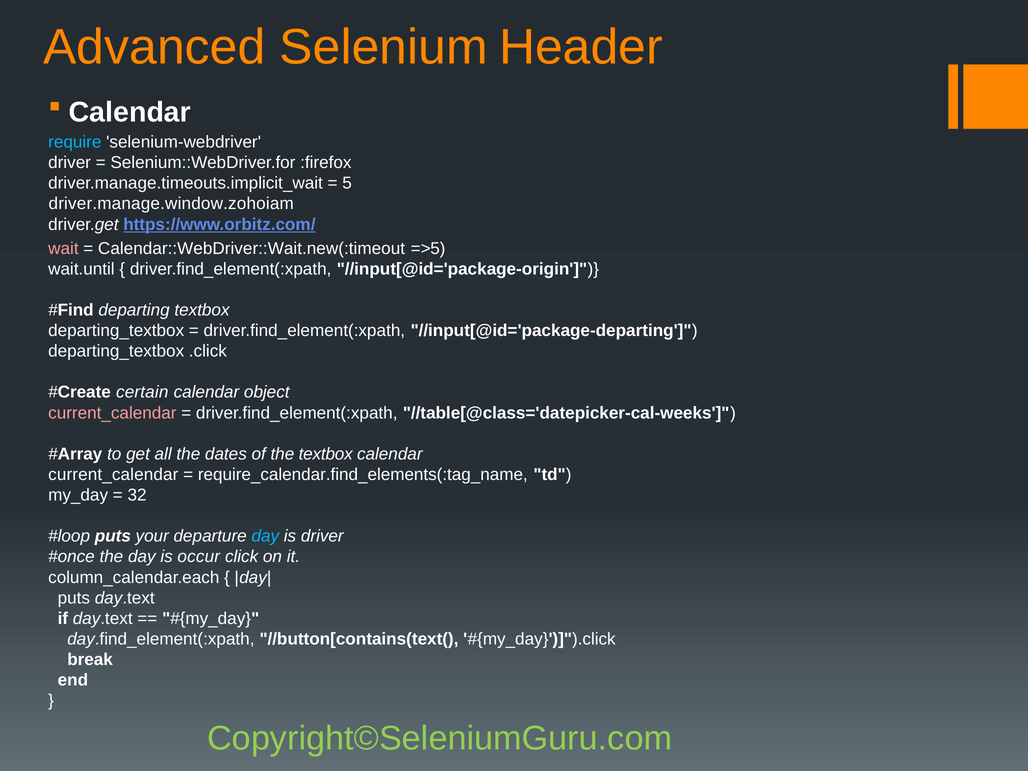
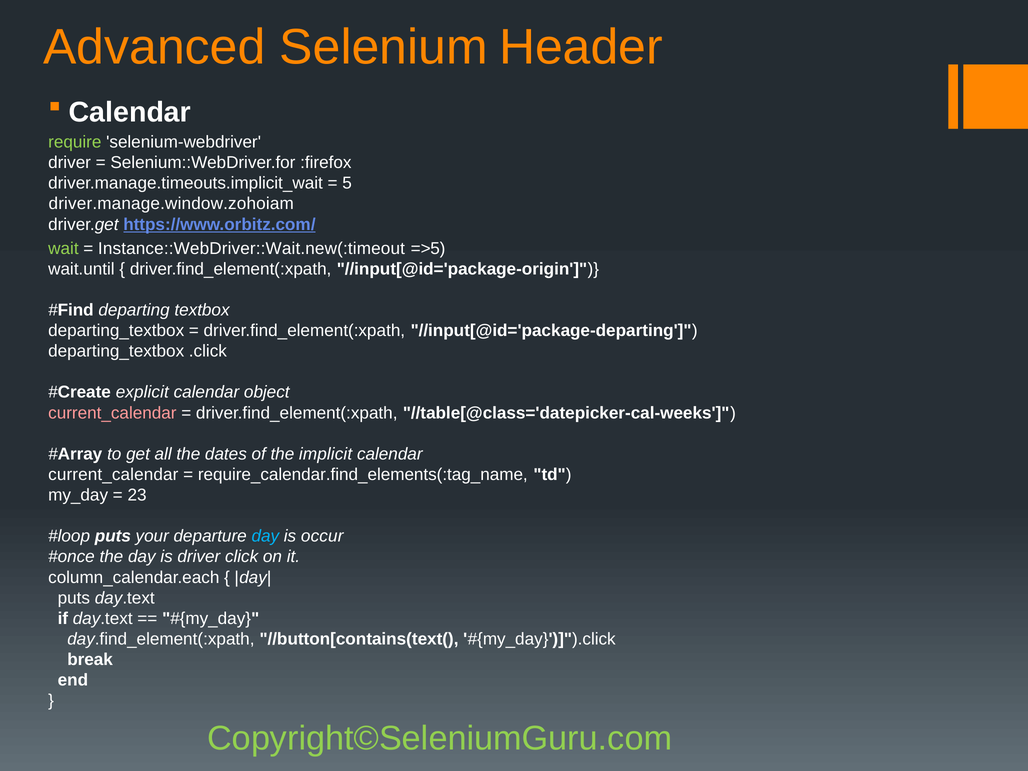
require colour: light blue -> light green
wait colour: pink -> light green
Calendar::WebDriver::Wait.new(:timeout: Calendar::WebDriver::Wait.new(:timeout -> Instance::WebDriver::Wait.new(:timeout
certain: certain -> explicit
the textbox: textbox -> implicit
32: 32 -> 23
is driver: driver -> occur
is occur: occur -> driver
